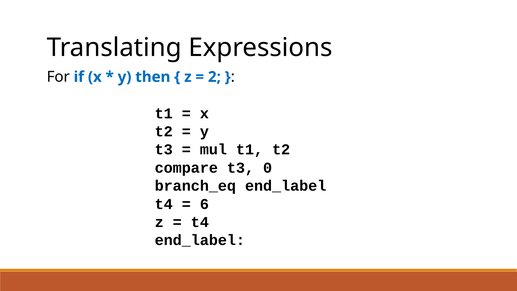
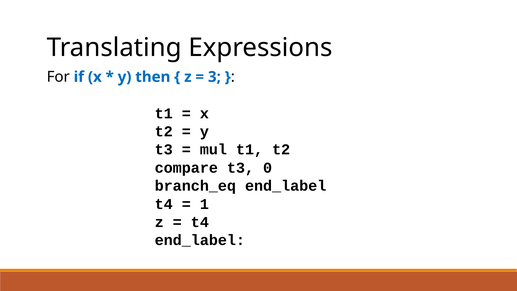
2: 2 -> 3
6: 6 -> 1
